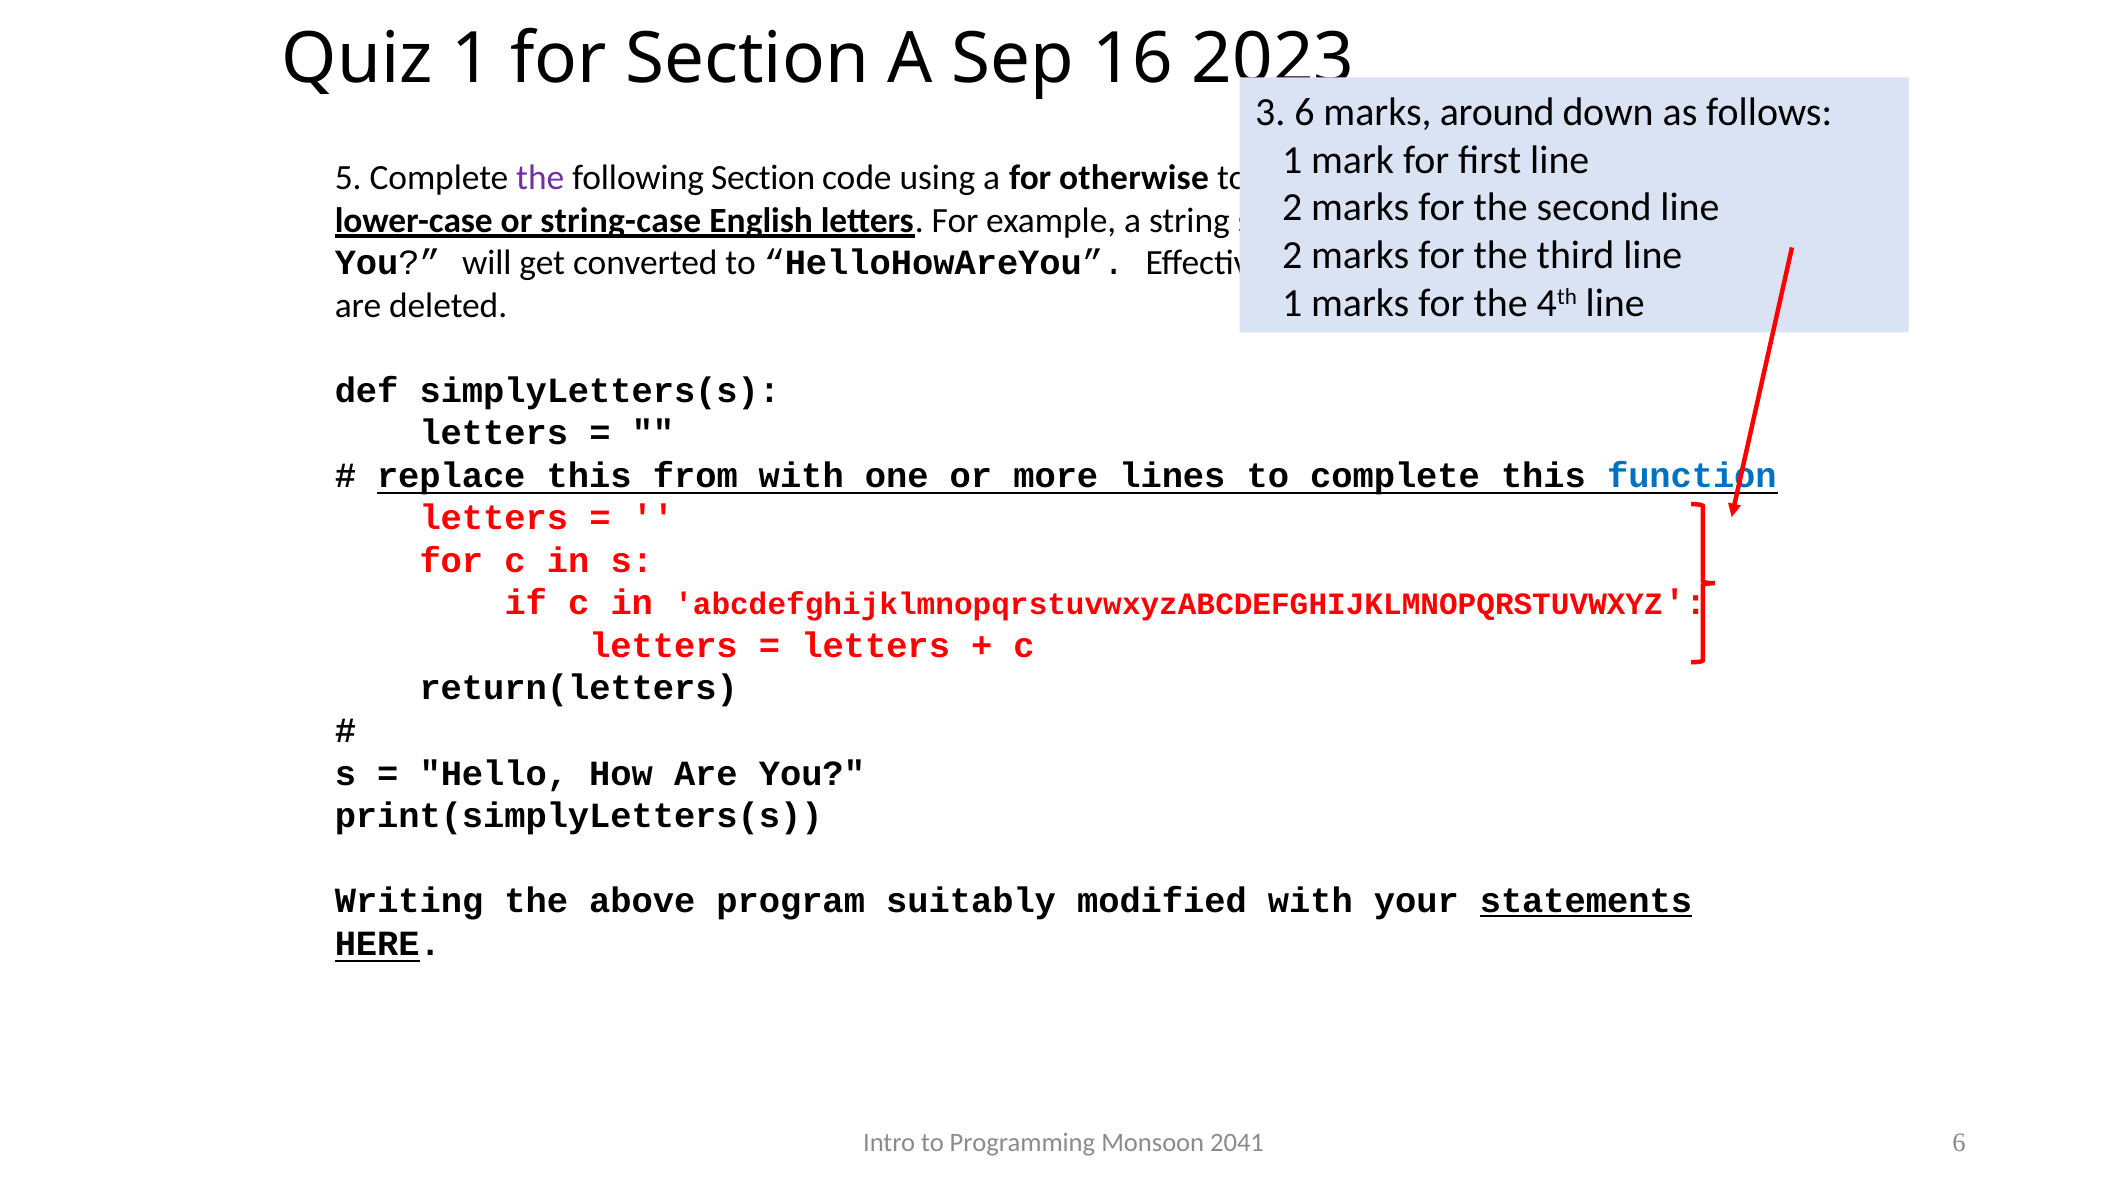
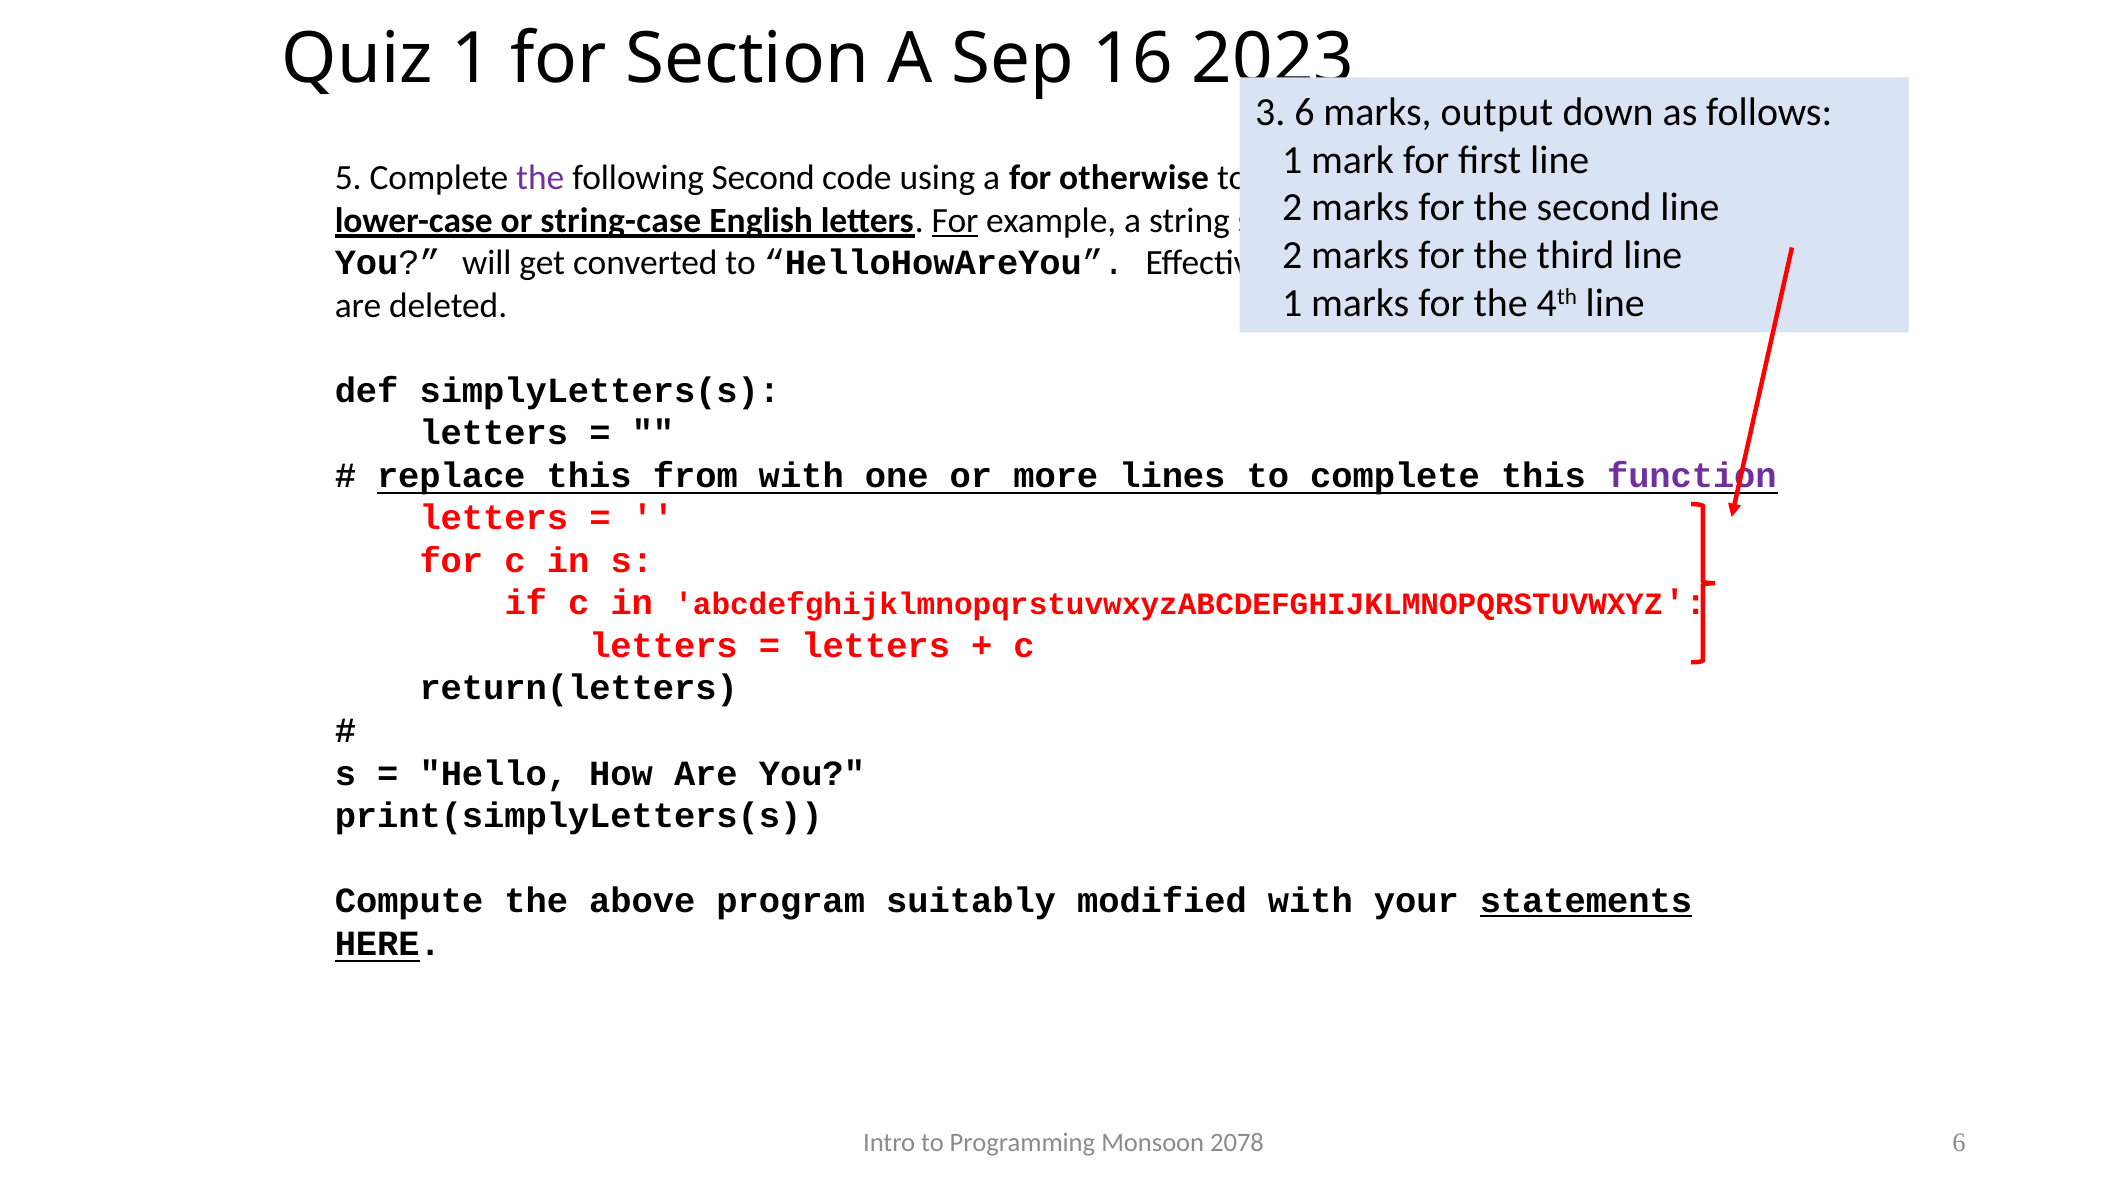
around: around -> output
following Section: Section -> Second
For at (955, 220) underline: none -> present
function colour: blue -> purple
Writing: Writing -> Compute
2041: 2041 -> 2078
